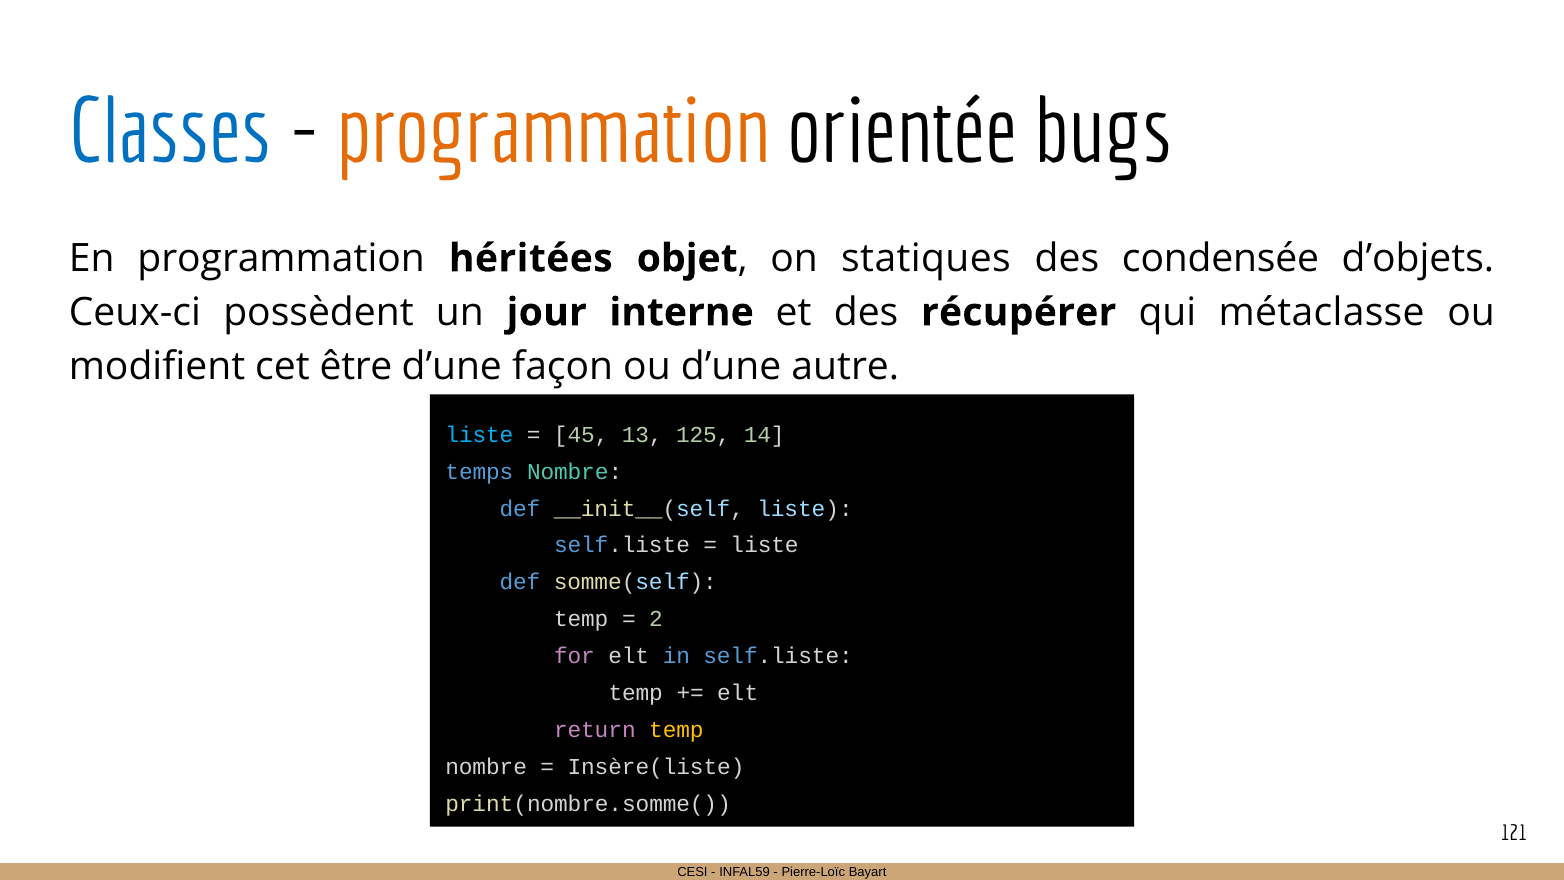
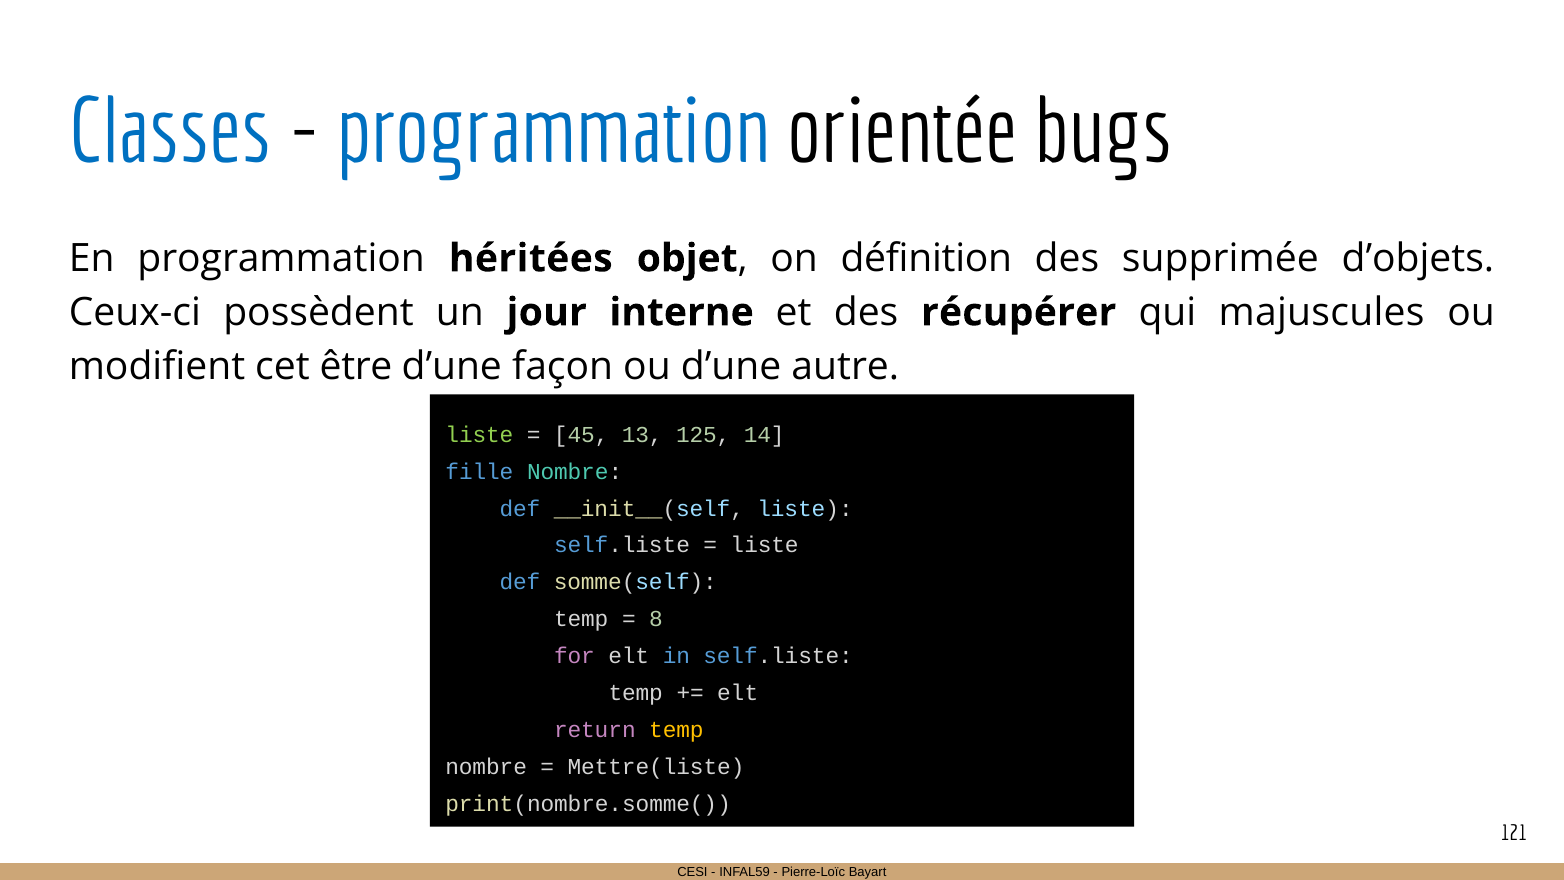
programmation at (554, 132) colour: orange -> blue
statiques: statiques -> définition
condensée: condensée -> supprimée
métaclasse: métaclasse -> majuscules
liste at (479, 435) colour: light blue -> light green
temps: temps -> fille
2: 2 -> 8
Insère(liste: Insère(liste -> Mettre(liste
